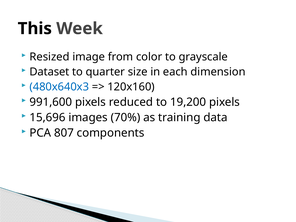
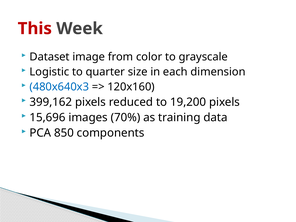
This colour: black -> red
Resized: Resized -> Dataset
Dataset: Dataset -> Logistic
991,600: 991,600 -> 399,162
807: 807 -> 850
